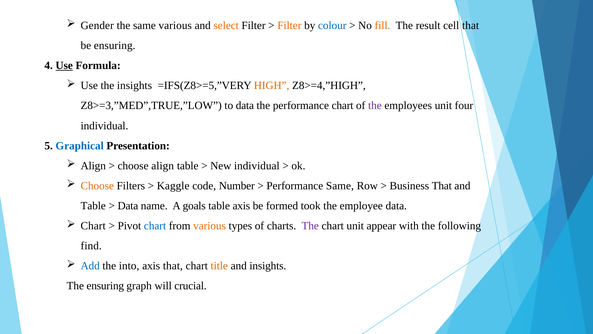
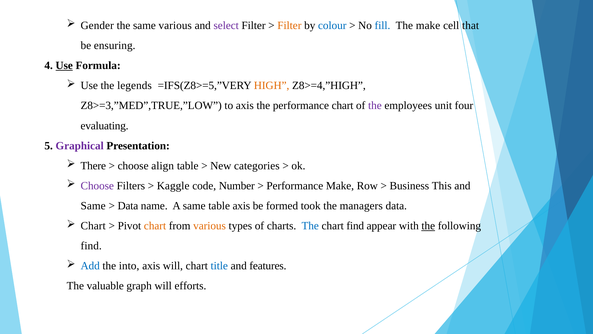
select colour: orange -> purple
fill colour: orange -> blue
The result: result -> make
the insights: insights -> legends
to data: data -> axis
individual at (104, 125): individual -> evaluating
Graphical colour: blue -> purple
Align at (93, 166): Align -> There
New individual: individual -> categories
Choose at (97, 186) colour: orange -> purple
Performance Same: Same -> Make
Business That: That -> This
Table at (93, 206): Table -> Same
A goals: goals -> same
employee: employee -> managers
chart at (155, 226) colour: blue -> orange
The at (310, 226) colour: purple -> blue
chart unit: unit -> find
the at (428, 226) underline: none -> present
axis that: that -> will
title colour: orange -> blue
and insights: insights -> features
The ensuring: ensuring -> valuable
crucial: crucial -> efforts
